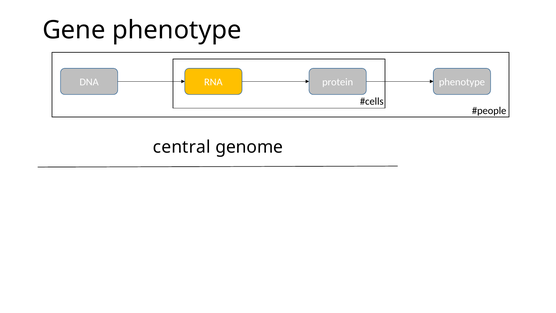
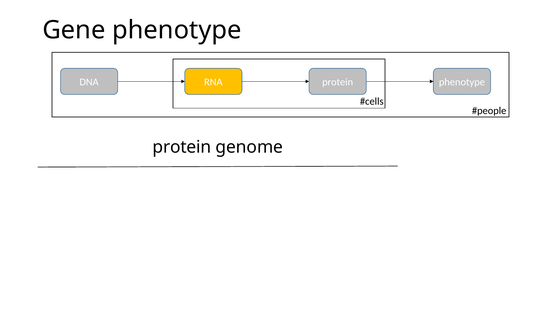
central at (182, 147): central -> protein
